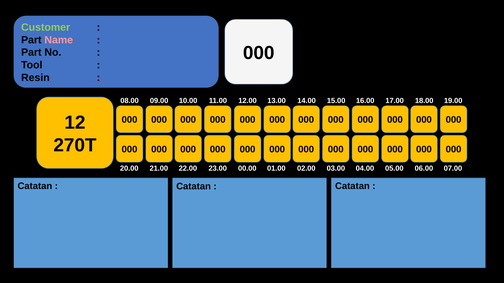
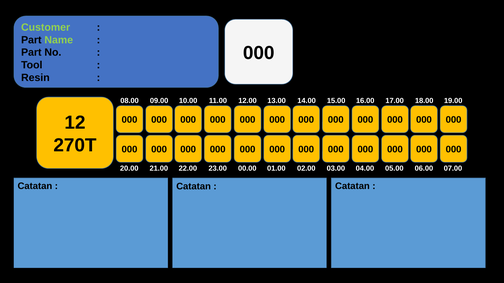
Name colour: pink -> light green
